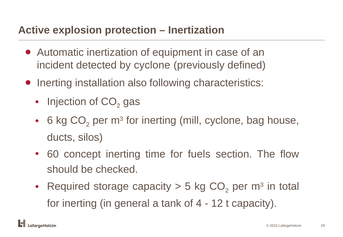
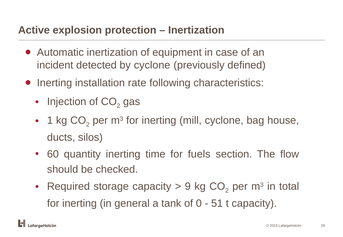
also: also -> rate
6: 6 -> 1
concept: concept -> quantity
5: 5 -> 9
4: 4 -> 0
12: 12 -> 51
